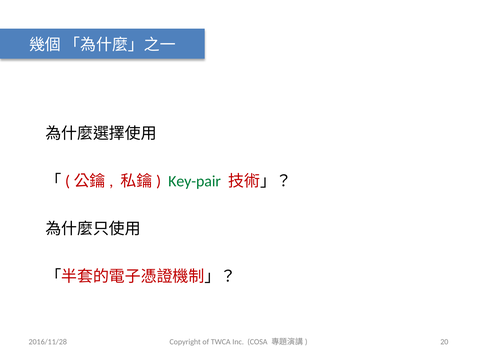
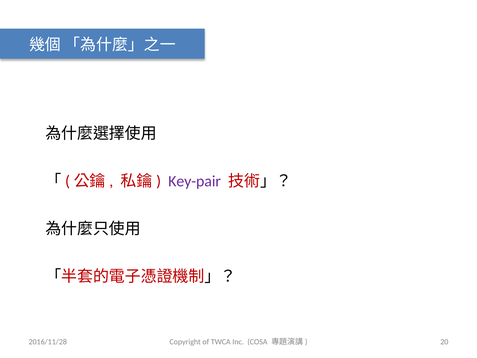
Key-pair colour: green -> purple
